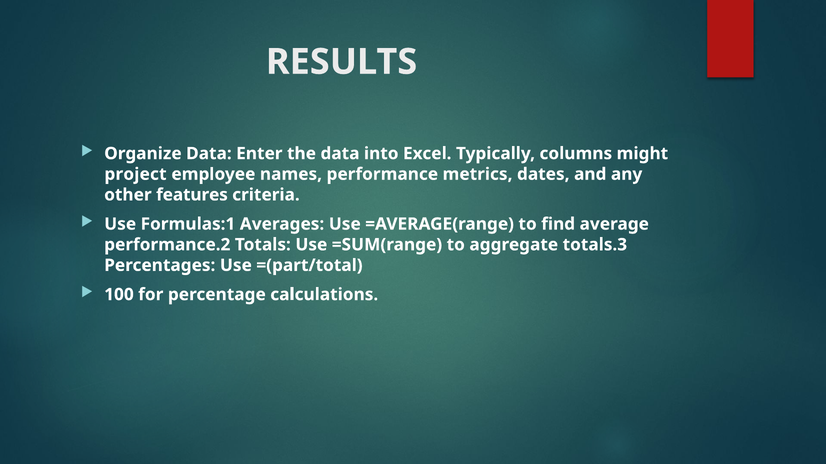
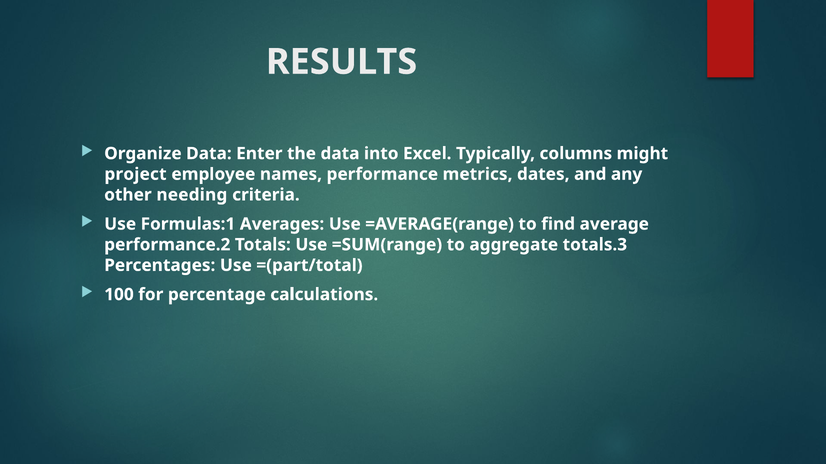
features: features -> needing
